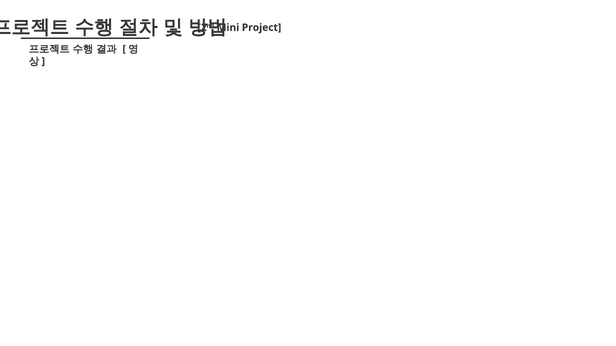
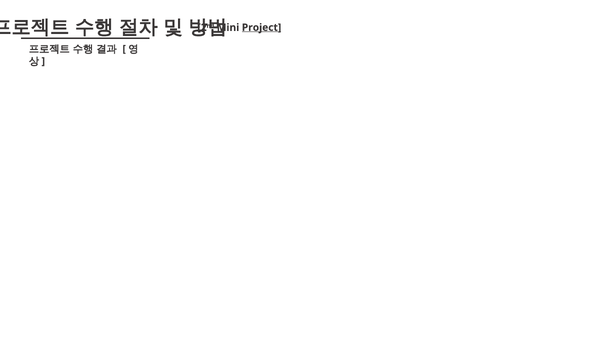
Project underline: none -> present
